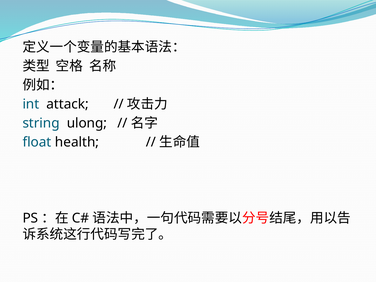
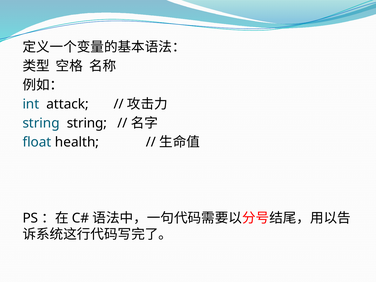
string ulong: ulong -> string
